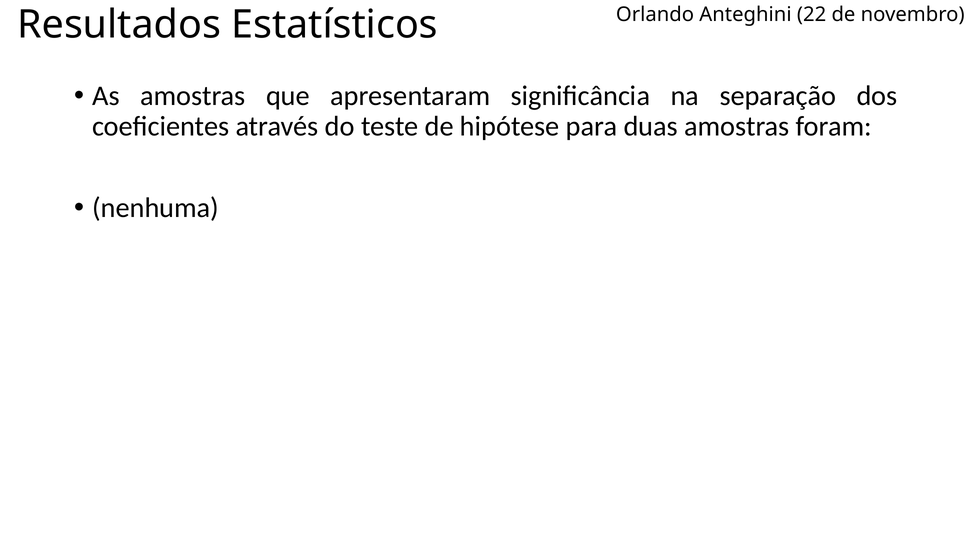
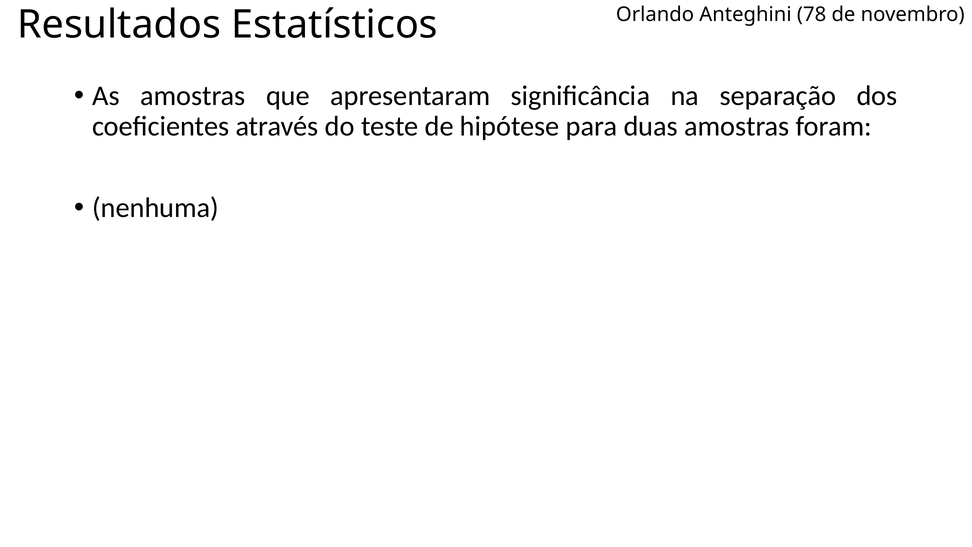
22: 22 -> 78
